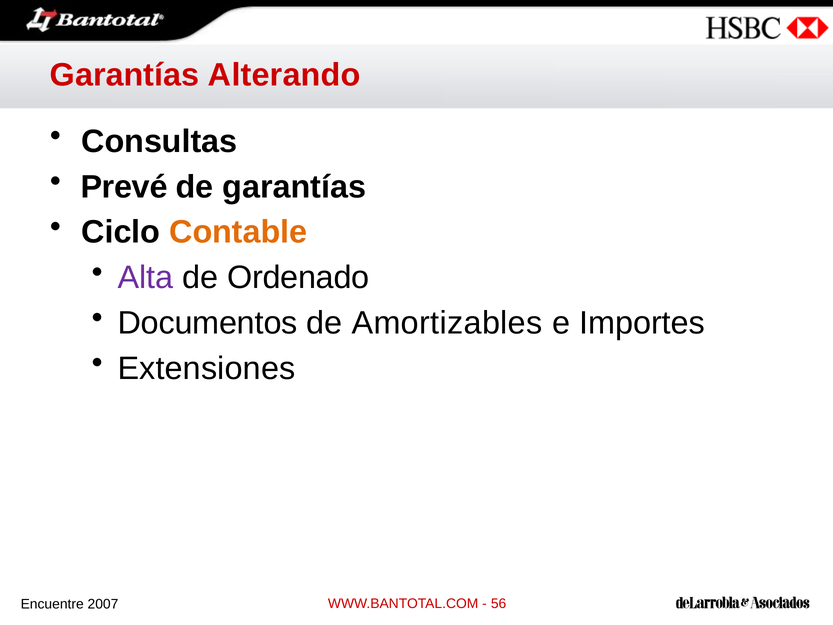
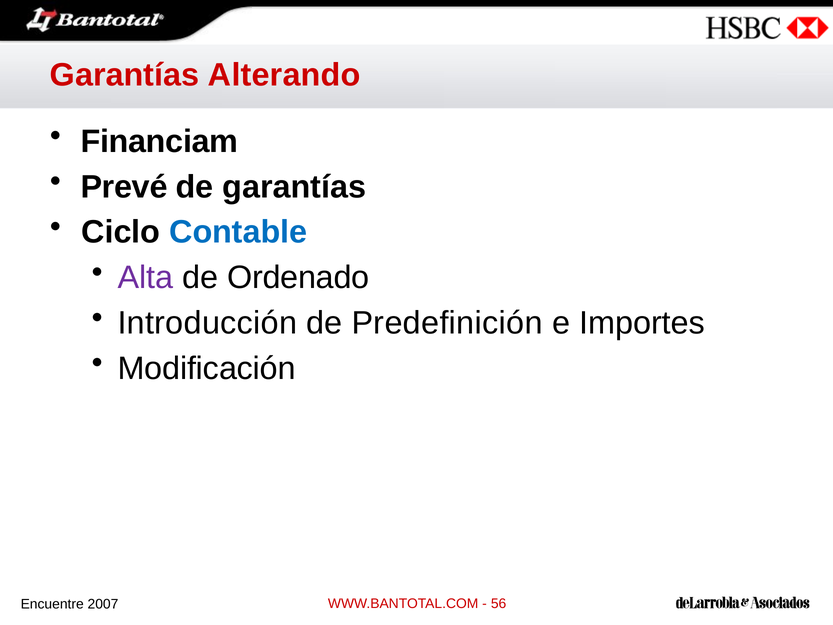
Consultas: Consultas -> Financiam
Contable colour: orange -> blue
Documentos: Documentos -> Introducción
Amortizables: Amortizables -> Predefinición
Extensiones: Extensiones -> Modificación
